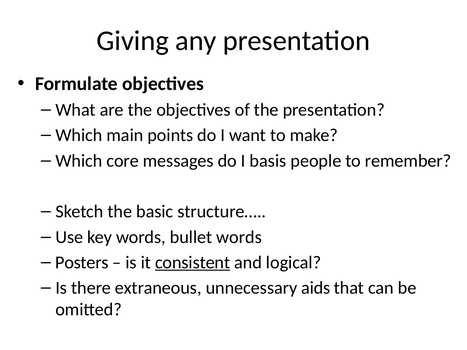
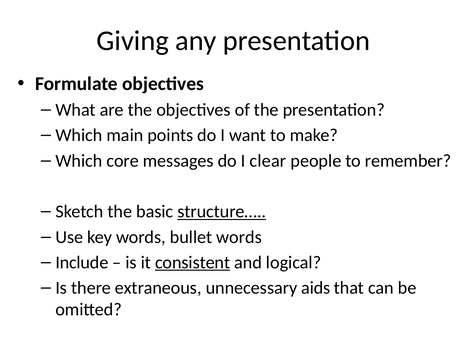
basis: basis -> clear
structure… underline: none -> present
Posters: Posters -> Include
